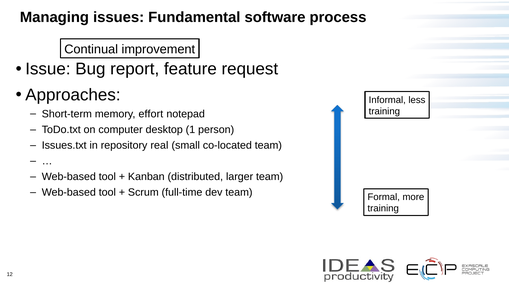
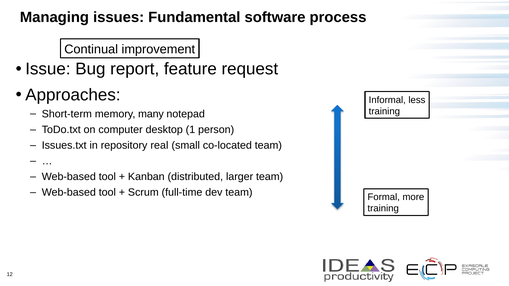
effort: effort -> many
